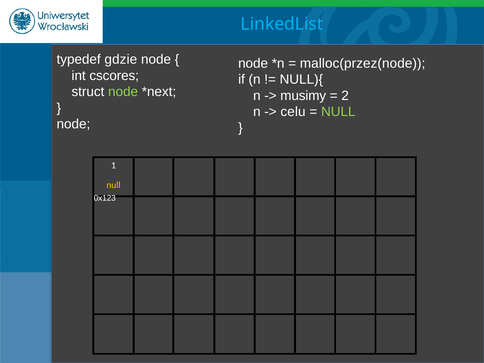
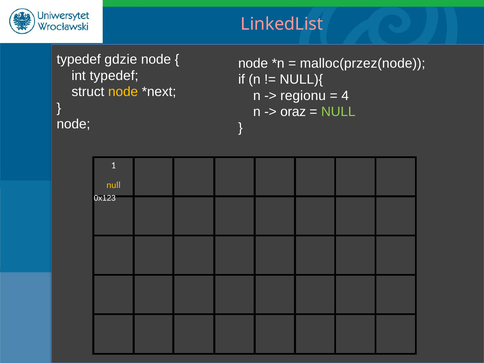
LinkedList colour: light blue -> pink
int cscores: cscores -> typedef
node at (123, 92) colour: light green -> yellow
musimy: musimy -> regionu
2: 2 -> 4
celu: celu -> oraz
